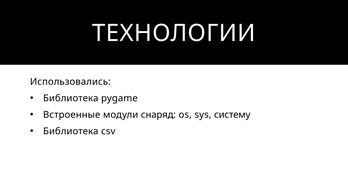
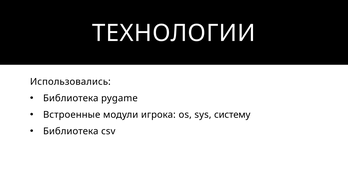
снаряд: снаряд -> игрока
